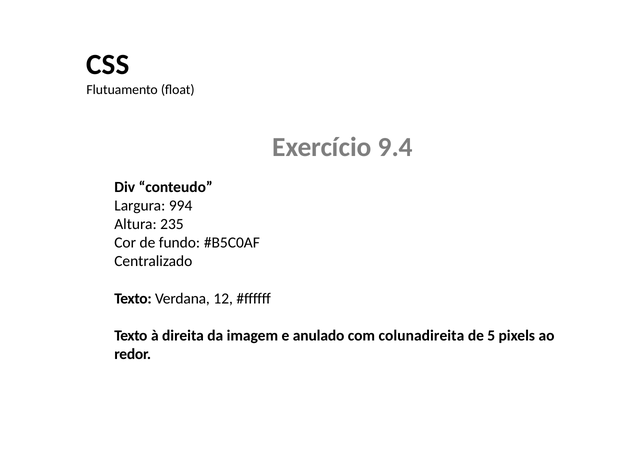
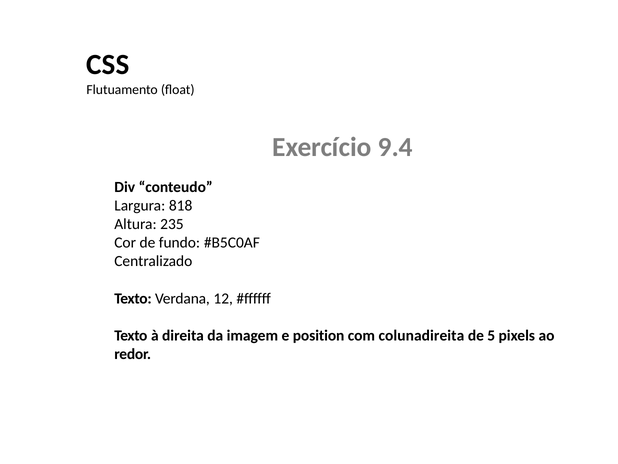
994: 994 -> 818
anulado: anulado -> position
